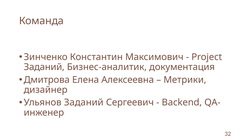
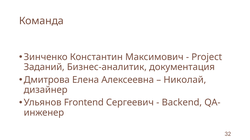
Метрики: Метрики -> Николай
Ульянов Заданий: Заданий -> Frontend
